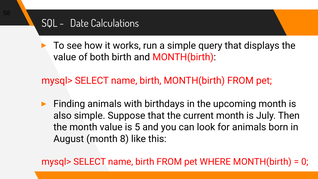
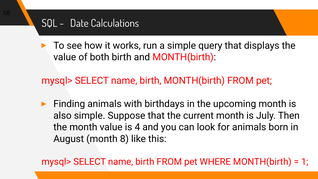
5: 5 -> 4
0: 0 -> 1
